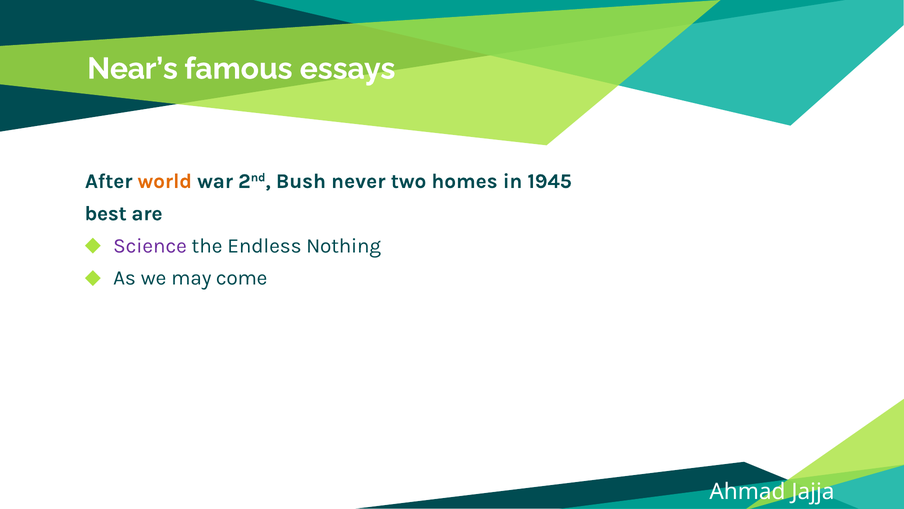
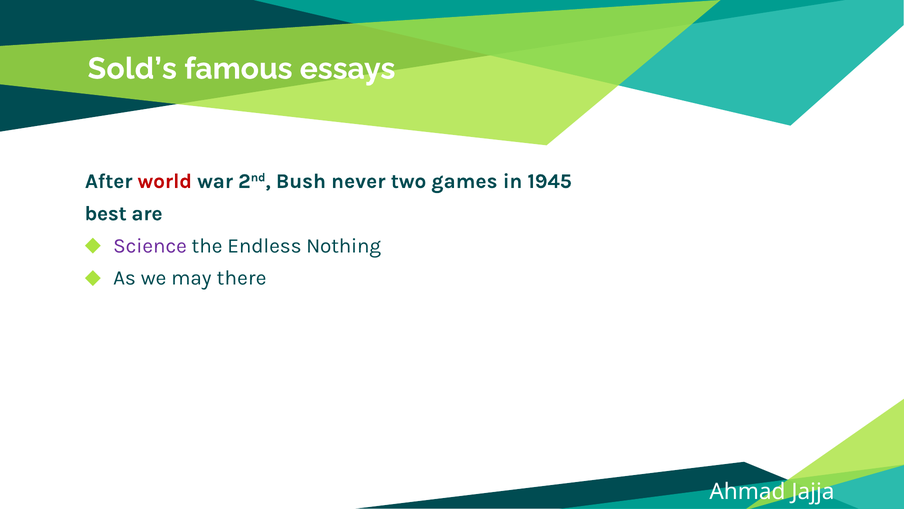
Near’s: Near’s -> Sold’s
world colour: orange -> red
homes: homes -> games
come: come -> there
